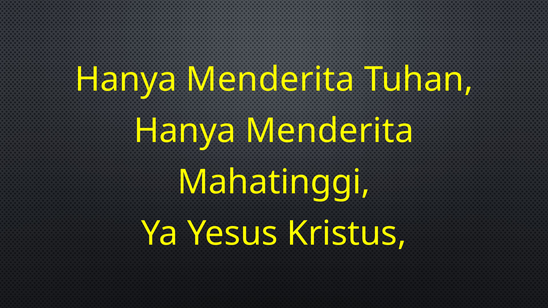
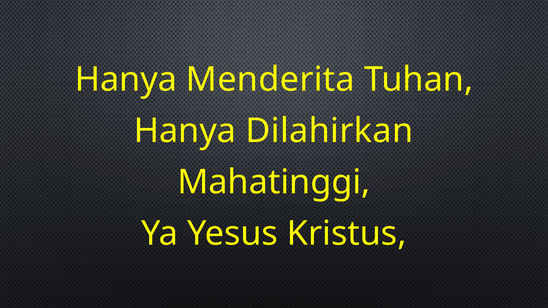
Menderita at (329, 131): Menderita -> Dilahirkan
